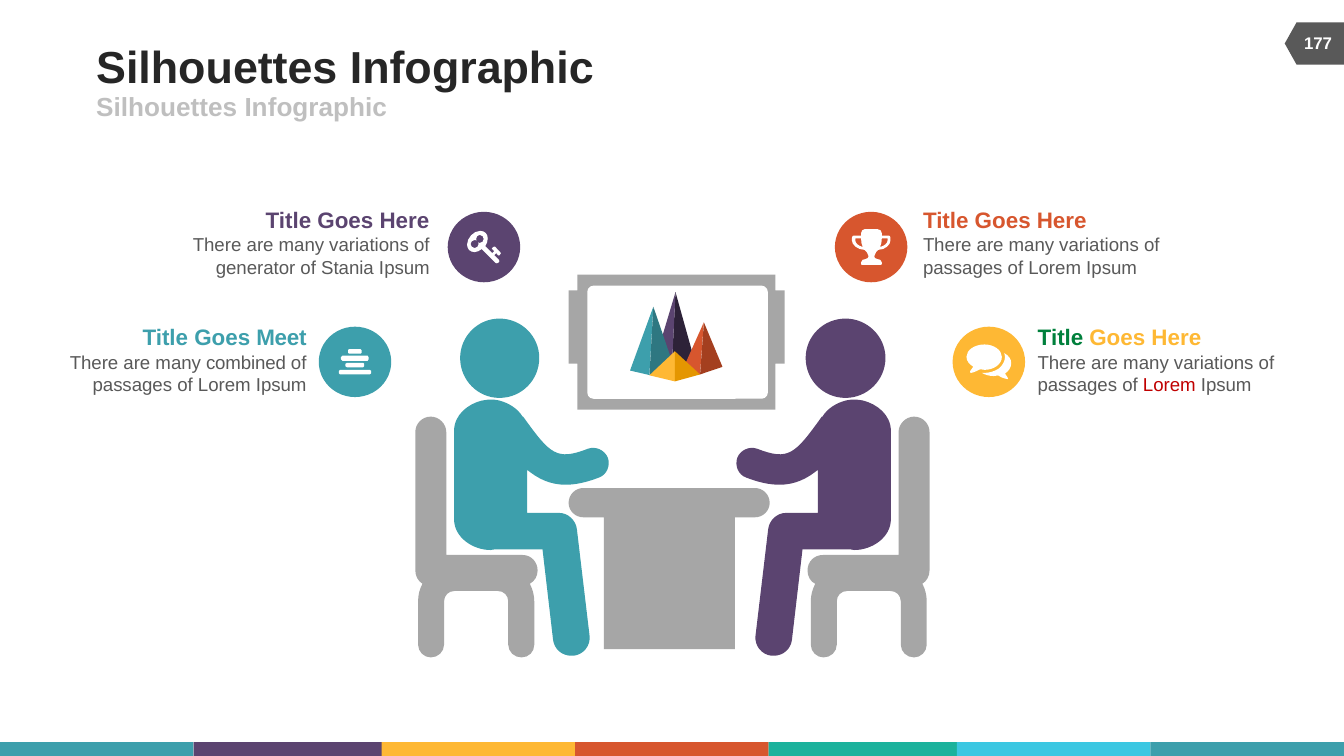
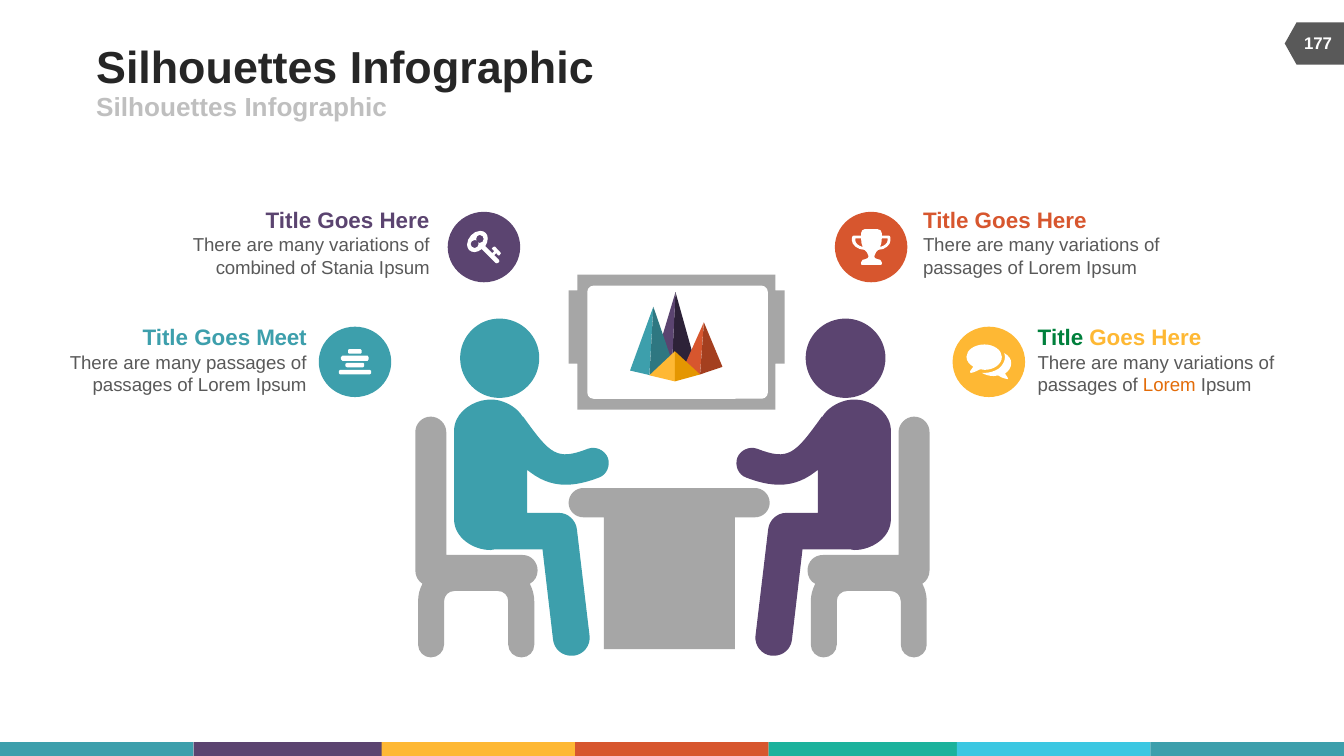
generator: generator -> combined
many combined: combined -> passages
Lorem at (1169, 385) colour: red -> orange
